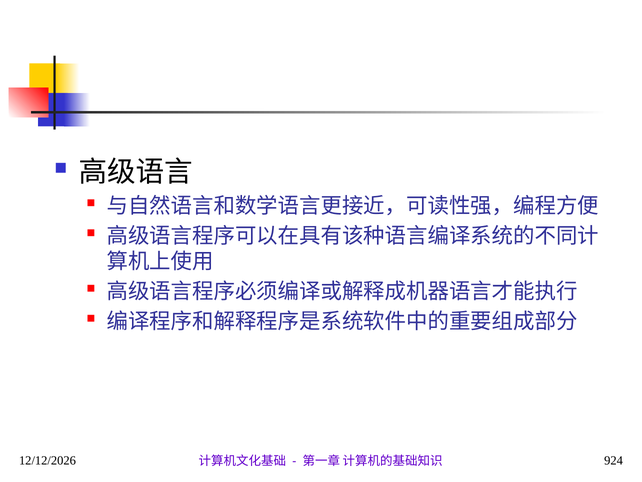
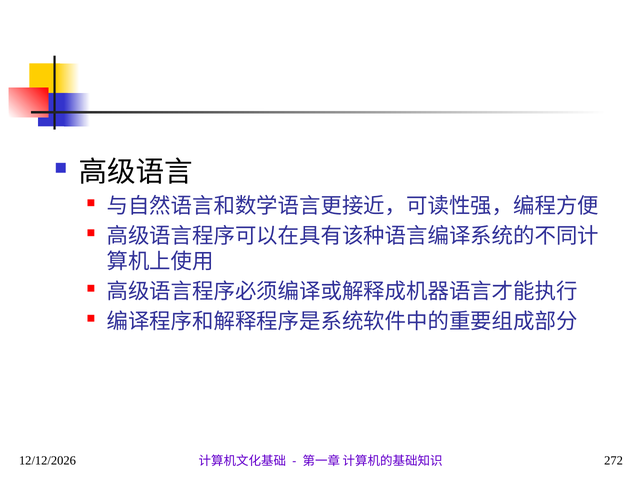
924: 924 -> 272
